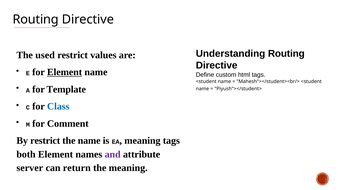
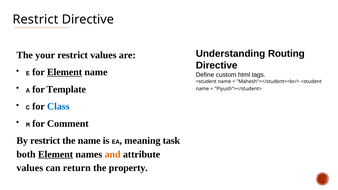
Routing at (36, 19): Routing -> Restrict
used: used -> your
meaning tags: tags -> task
Element at (56, 154) underline: none -> present
and colour: purple -> orange
server at (30, 168): server -> values
the meaning: meaning -> property
